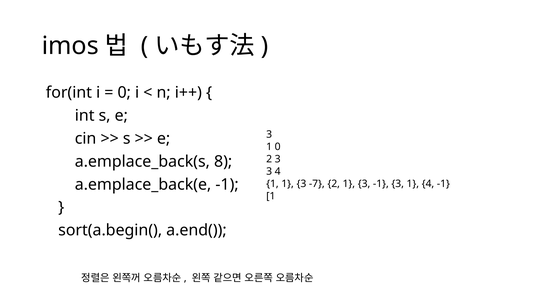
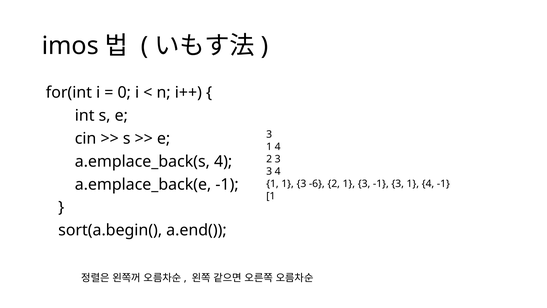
0 at (278, 147): 0 -> 4
a.emplace_back(s 8: 8 -> 4
-7: -7 -> -6
